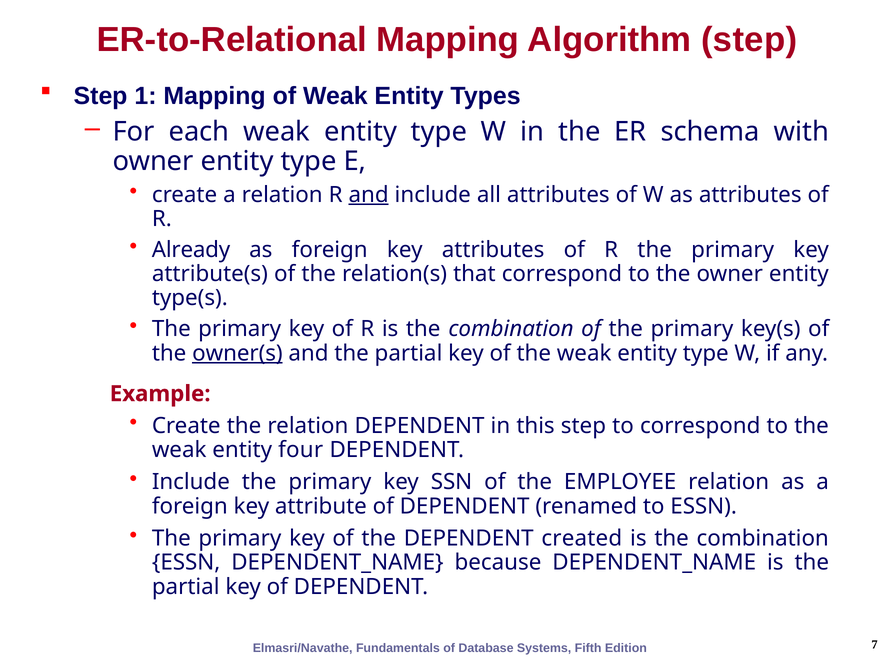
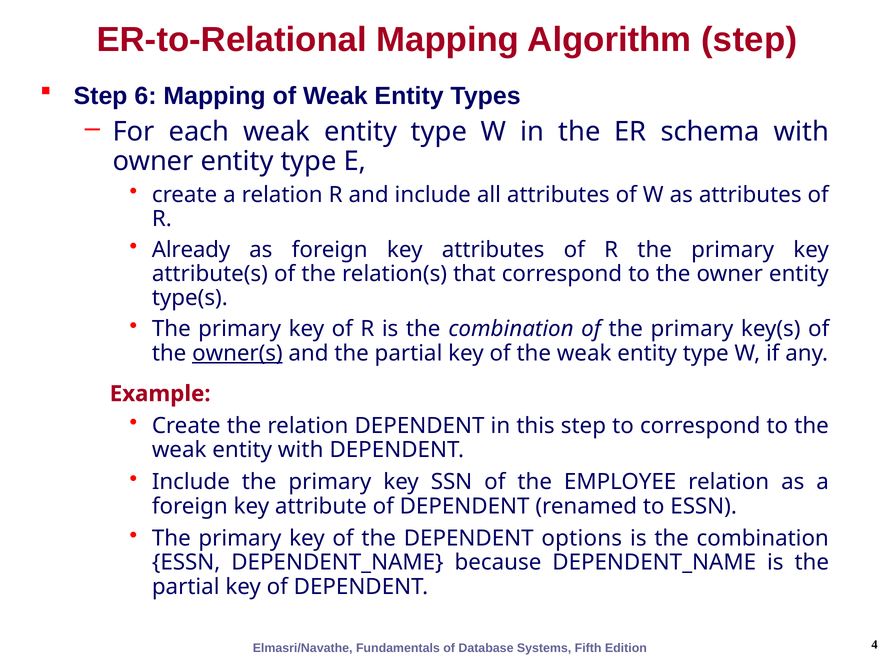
1: 1 -> 6
and at (369, 195) underline: present -> none
entity four: four -> with
created: created -> options
7: 7 -> 4
